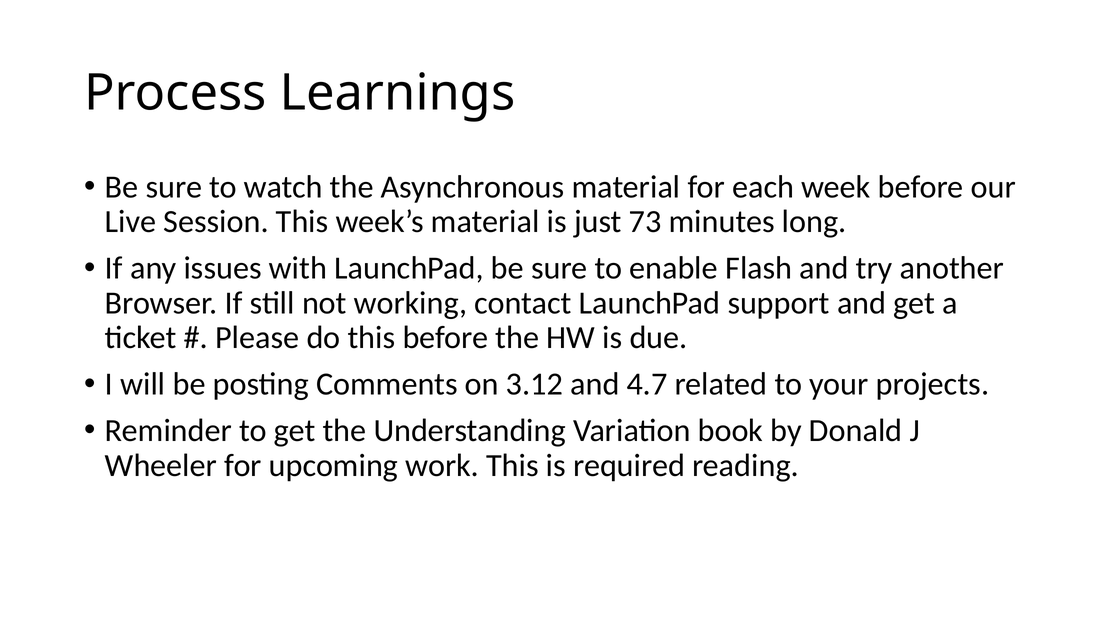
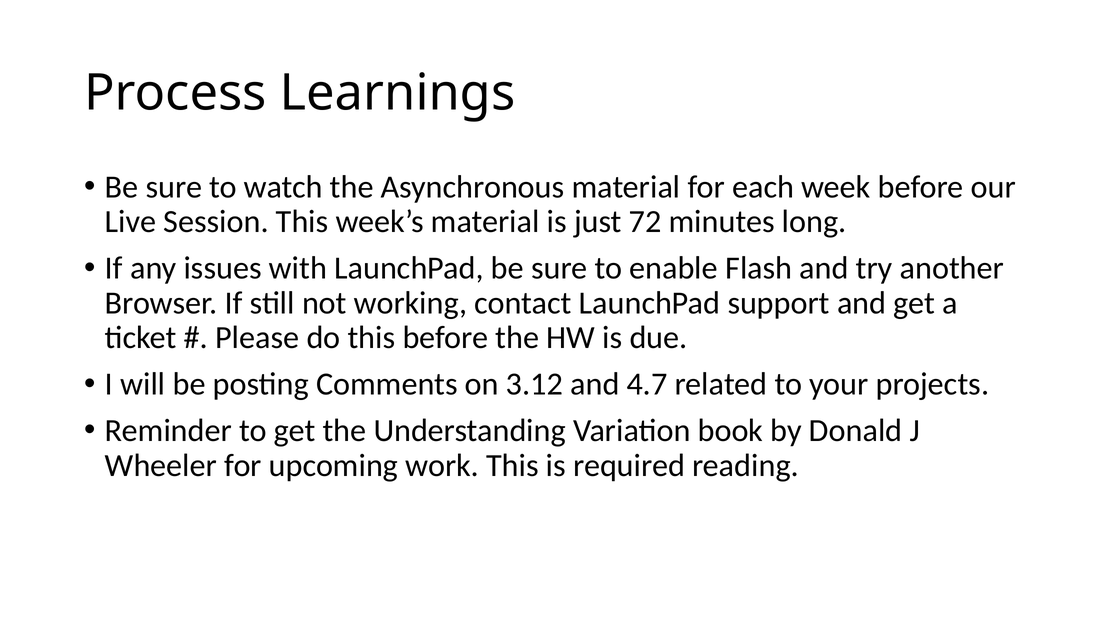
73: 73 -> 72
